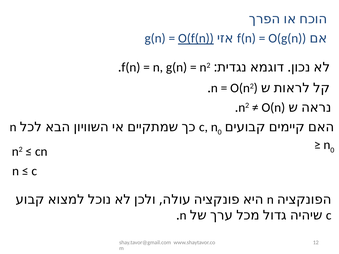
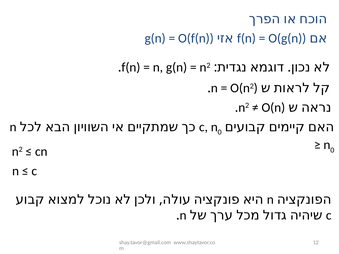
O(f(n underline: present -> none
